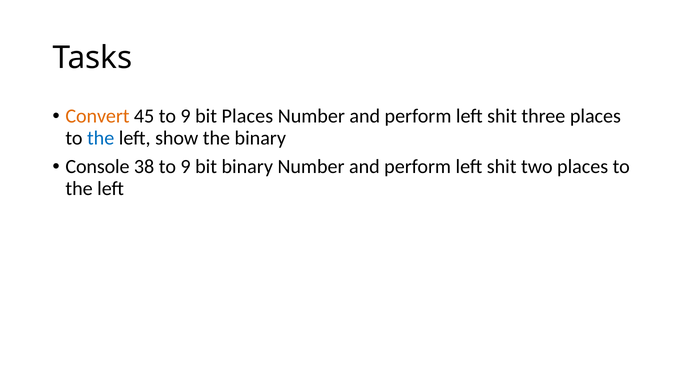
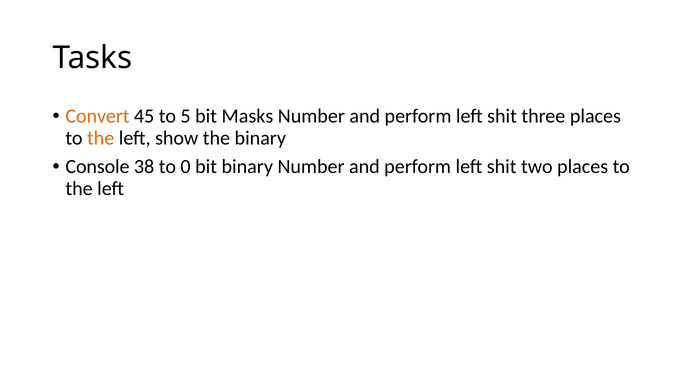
45 to 9: 9 -> 5
bit Places: Places -> Masks
the at (101, 138) colour: blue -> orange
38 to 9: 9 -> 0
